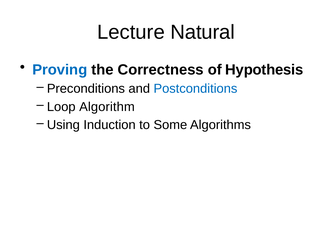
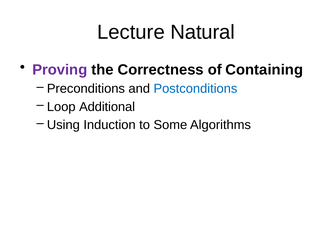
Proving colour: blue -> purple
Hypothesis: Hypothesis -> Containing
Algorithm: Algorithm -> Additional
